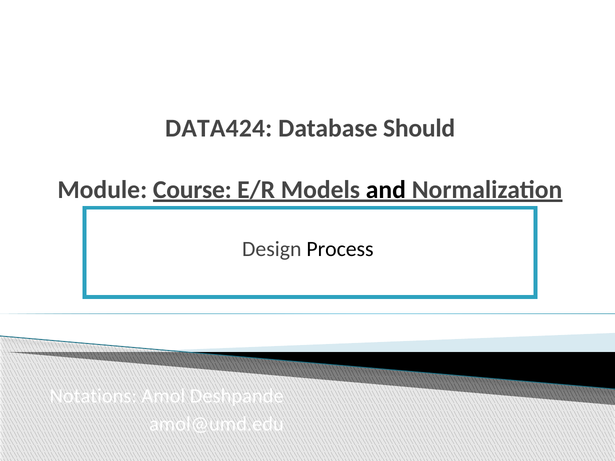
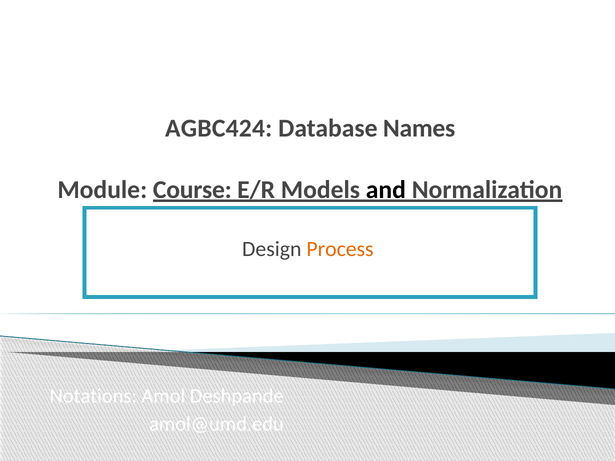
DATA424: DATA424 -> AGBC424
Should: Should -> Names
Process colour: black -> orange
